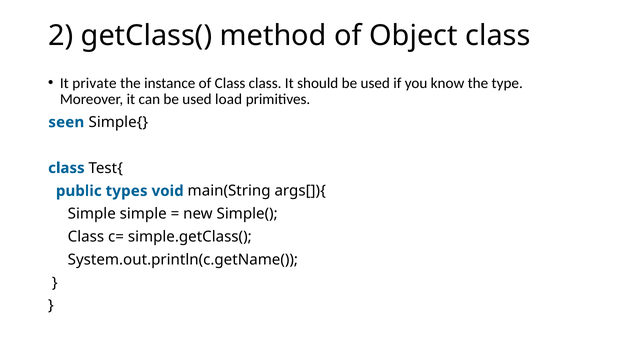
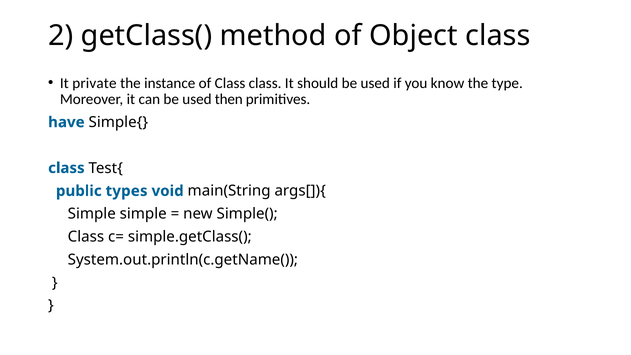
load: load -> then
seen: seen -> have
